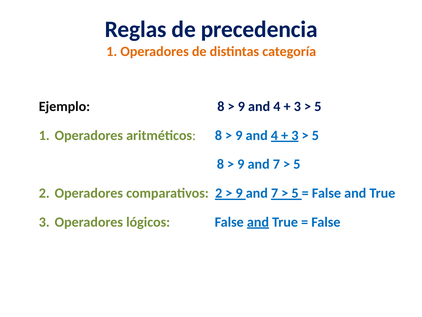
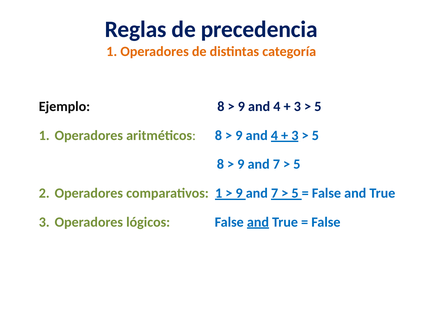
comparativos 2: 2 -> 1
